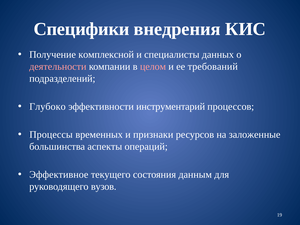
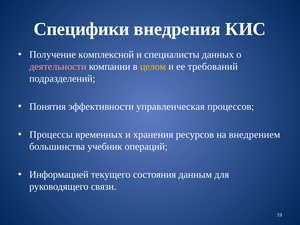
целом colour: pink -> yellow
Глубоко: Глубоко -> Понятия
инструментарий: инструментарий -> управленческая
признаки: признаки -> хранения
заложенные: заложенные -> внедрением
аспекты: аспекты -> учебник
Эффективное: Эффективное -> Информацией
вузов: вузов -> связи
